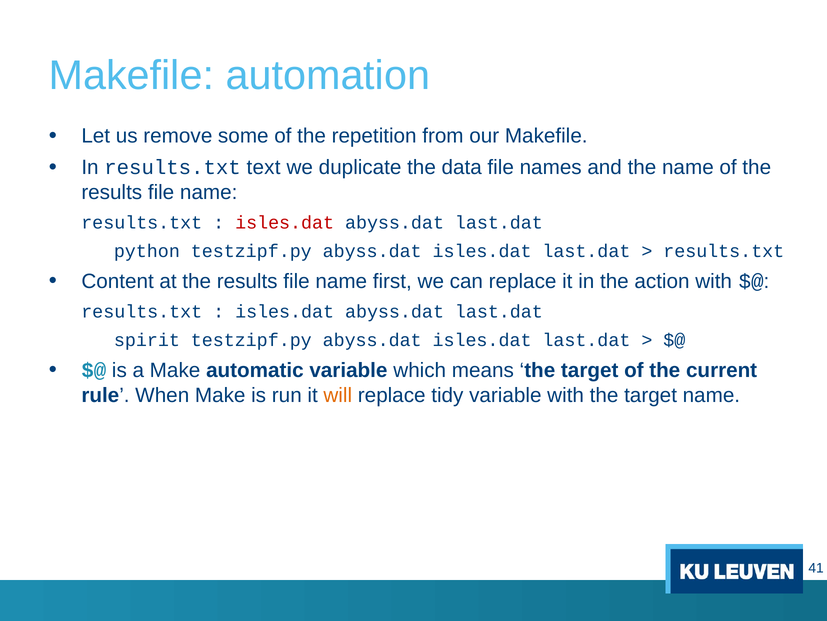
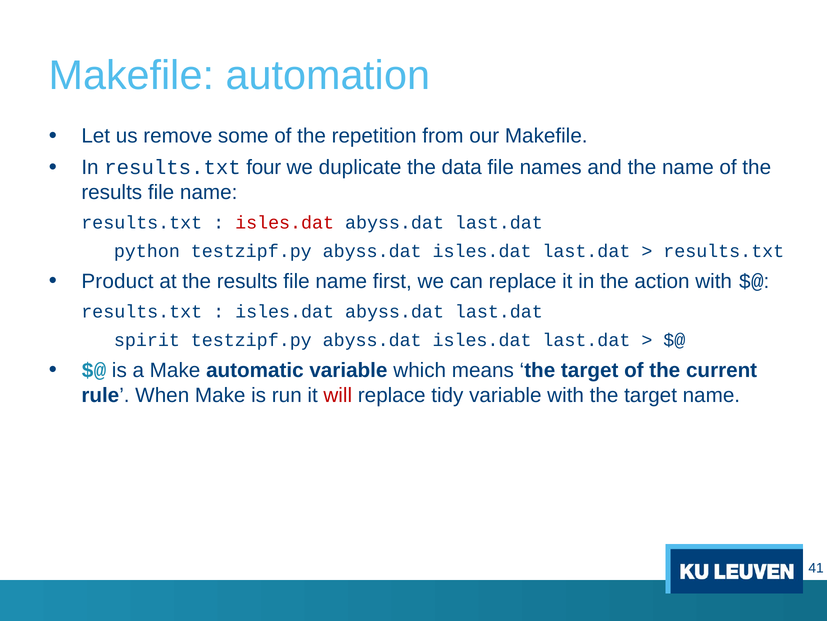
text: text -> four
Content: Content -> Product
will colour: orange -> red
